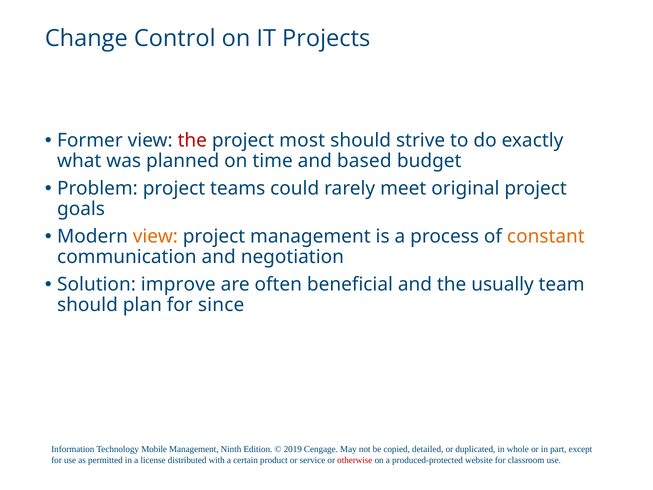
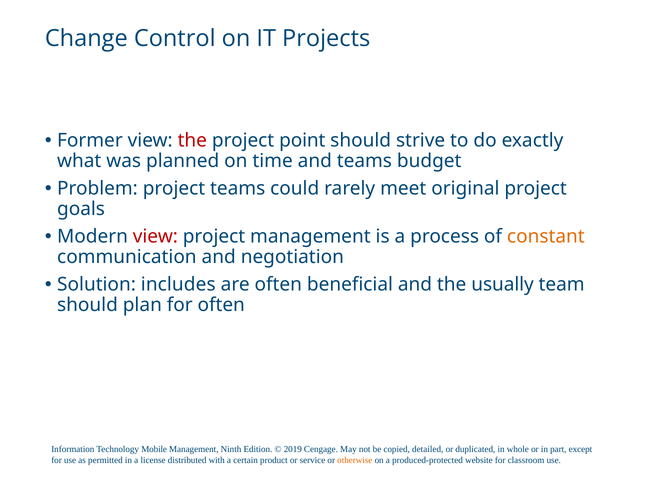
most: most -> point
and based: based -> teams
view at (155, 236) colour: orange -> red
improve: improve -> includes
for since: since -> often
otherwise colour: red -> orange
